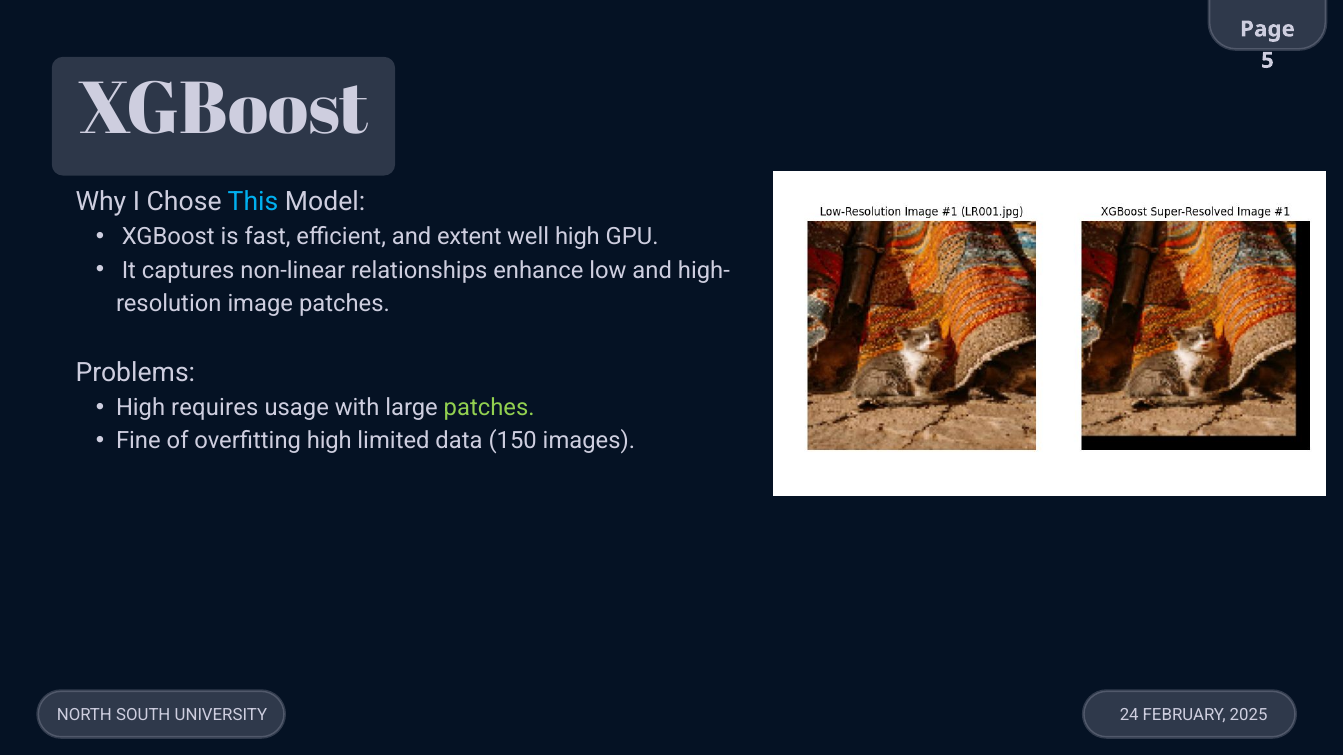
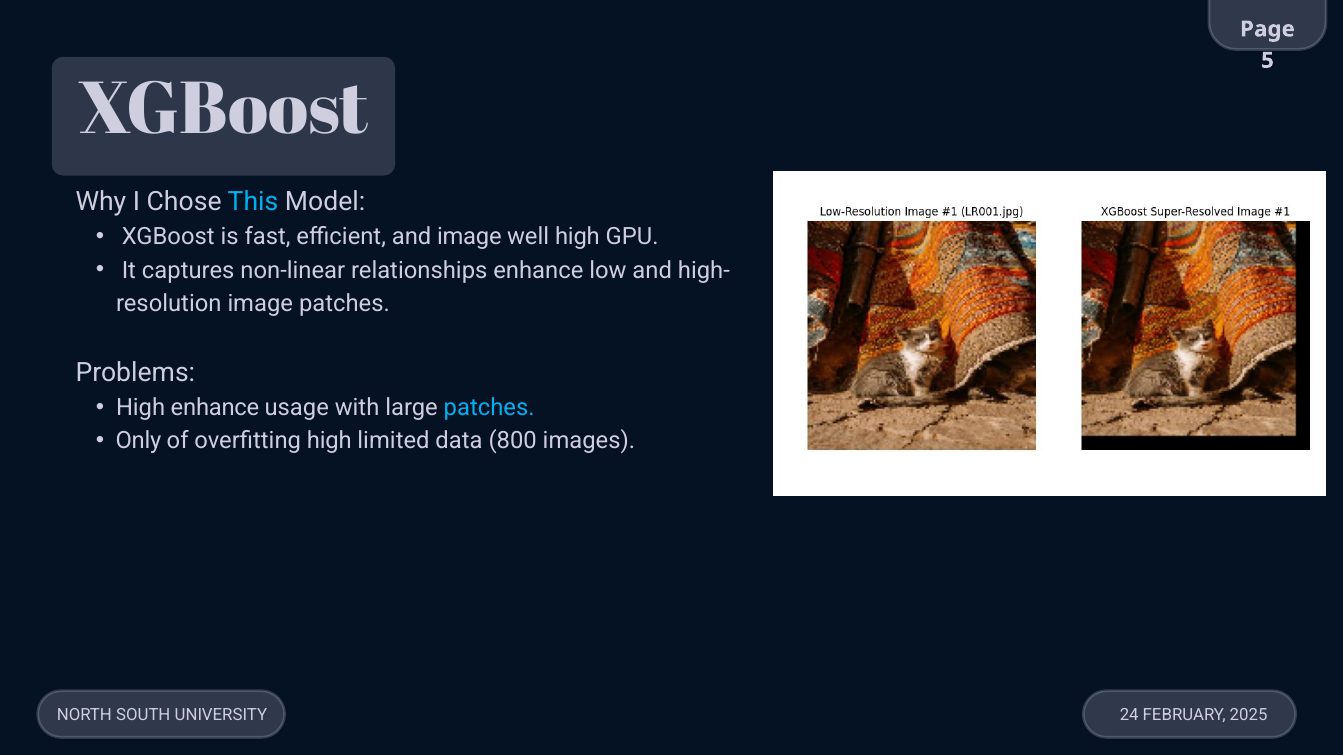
and extent: extent -> image
High requires: requires -> enhance
patches at (489, 408) colour: light green -> light blue
Fine: Fine -> Only
150: 150 -> 800
